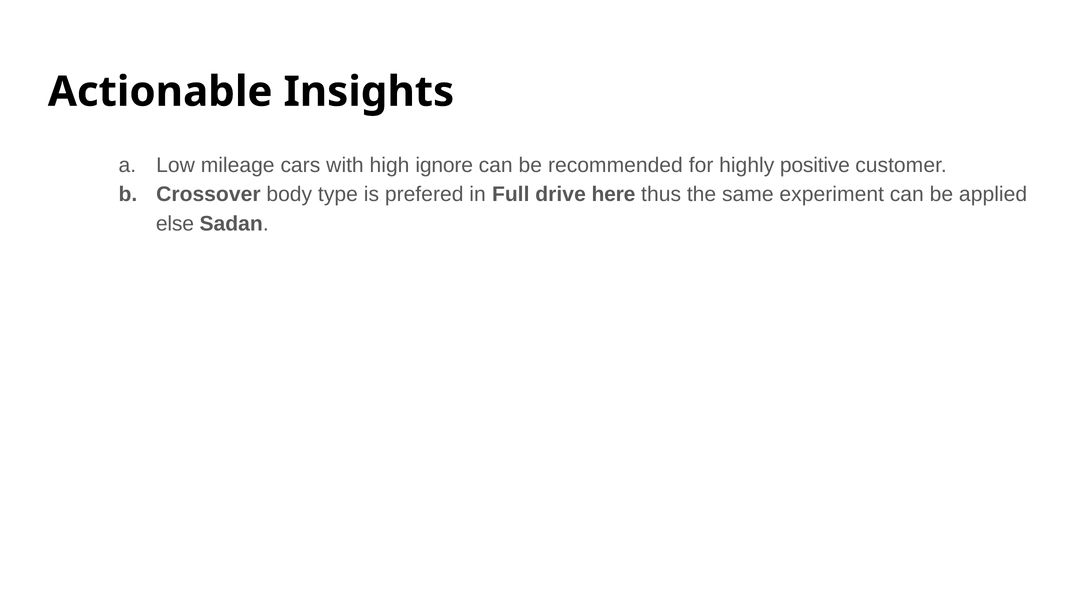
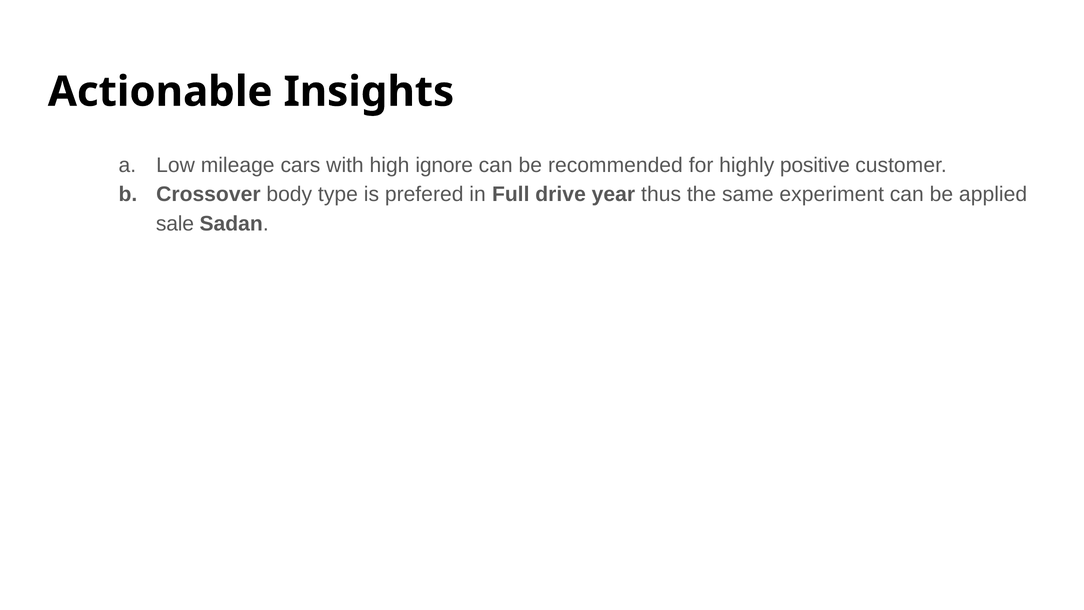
here: here -> year
else: else -> sale
